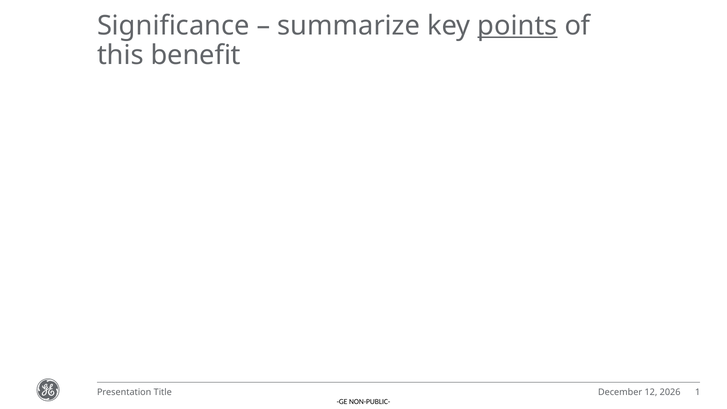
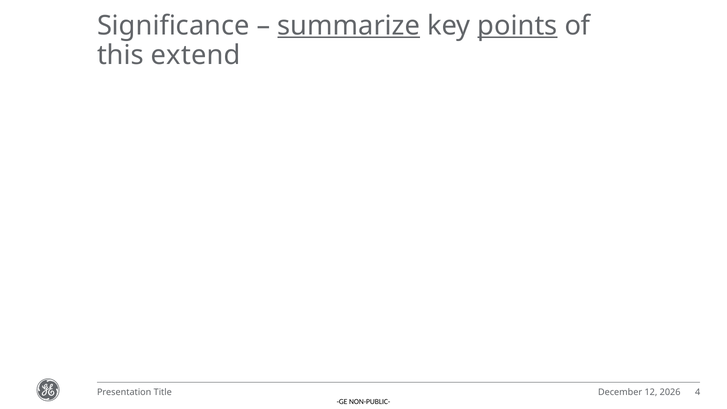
summarize underline: none -> present
benefit: benefit -> extend
1: 1 -> 4
